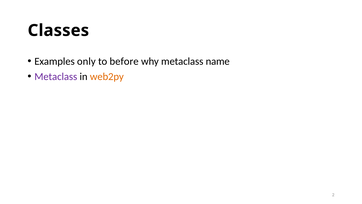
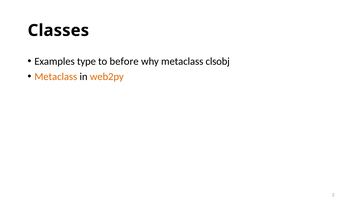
only: only -> type
name: name -> clsobj
Metaclass at (56, 76) colour: purple -> orange
